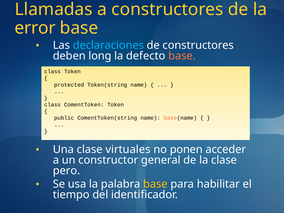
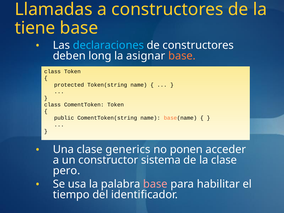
error: error -> tiene
defecto: defecto -> asignar
virtuales: virtuales -> generics
general: general -> sistema
base at (155, 184) colour: yellow -> pink
